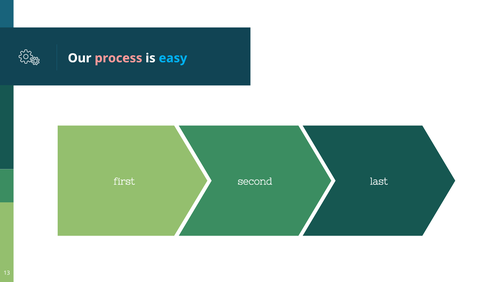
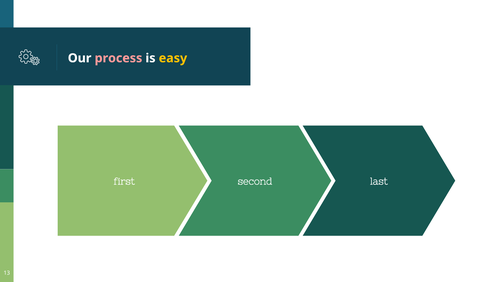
easy colour: light blue -> yellow
